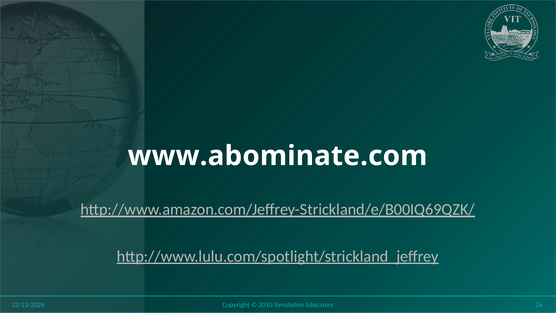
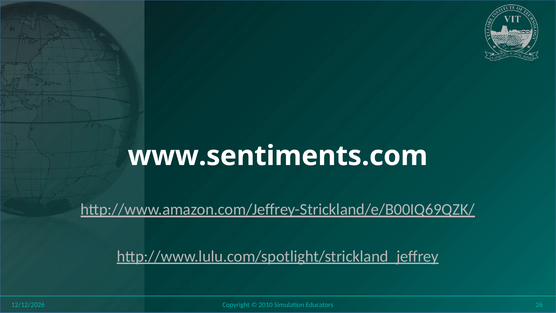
www.abominate.com: www.abominate.com -> www.sentiments.com
